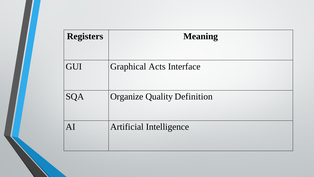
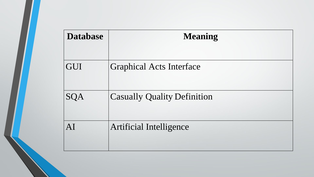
Registers: Registers -> Database
Organize: Organize -> Casually
